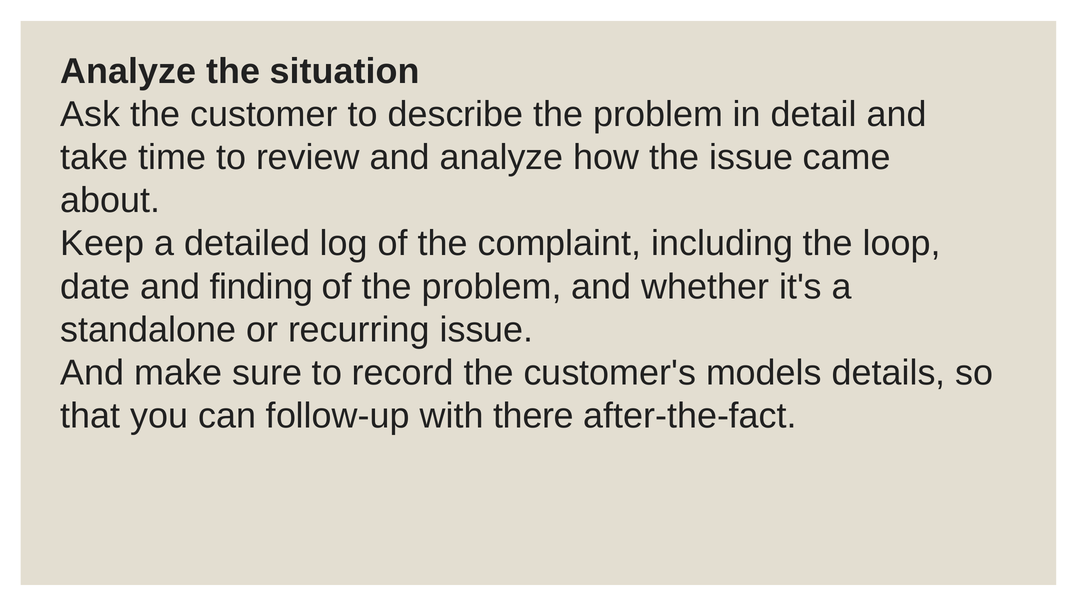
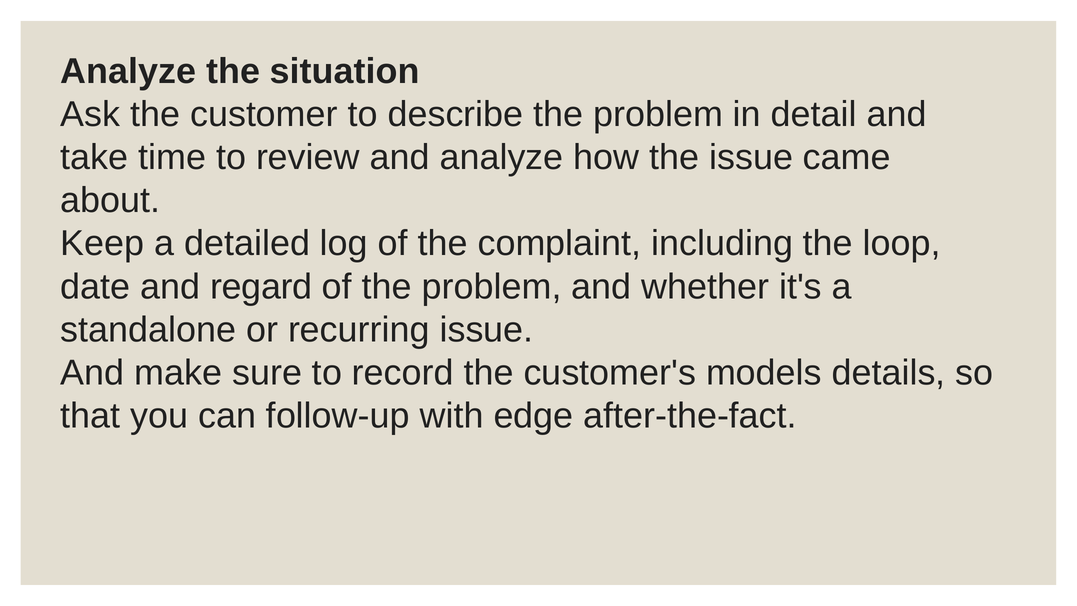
finding: finding -> regard
there: there -> edge
